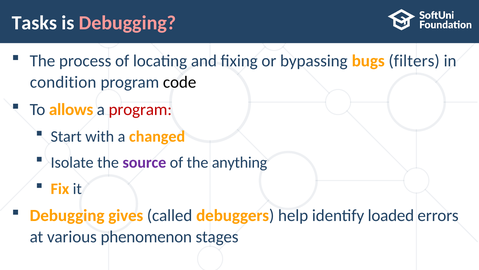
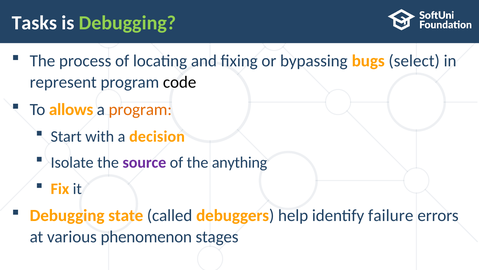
Debugging at (127, 23) colour: pink -> light green
filters: filters -> select
condition: condition -> represent
program at (140, 109) colour: red -> orange
changed: changed -> decision
gives: gives -> state
loaded: loaded -> failure
